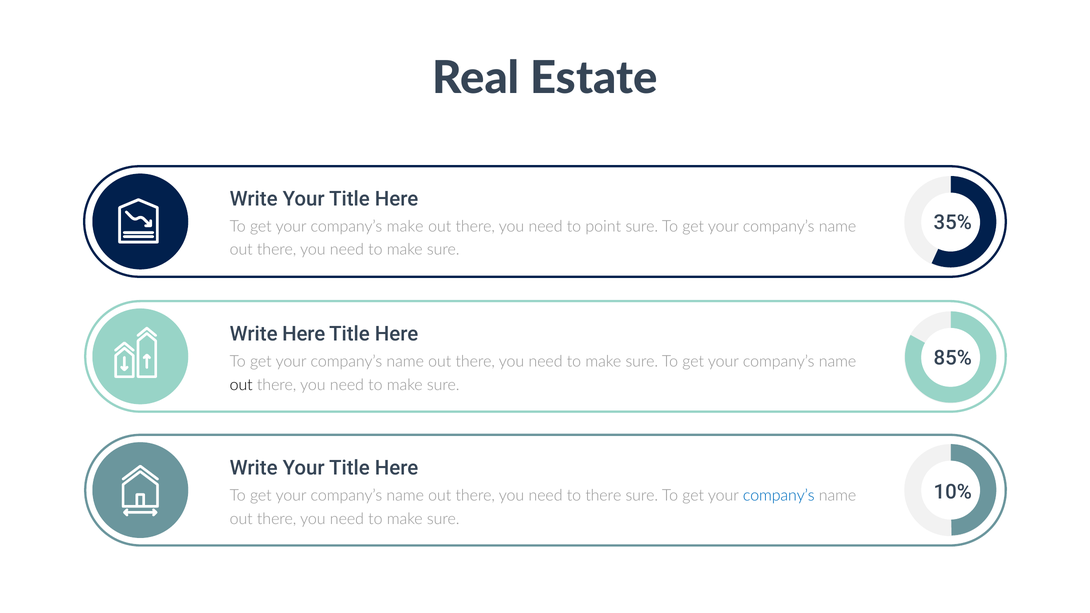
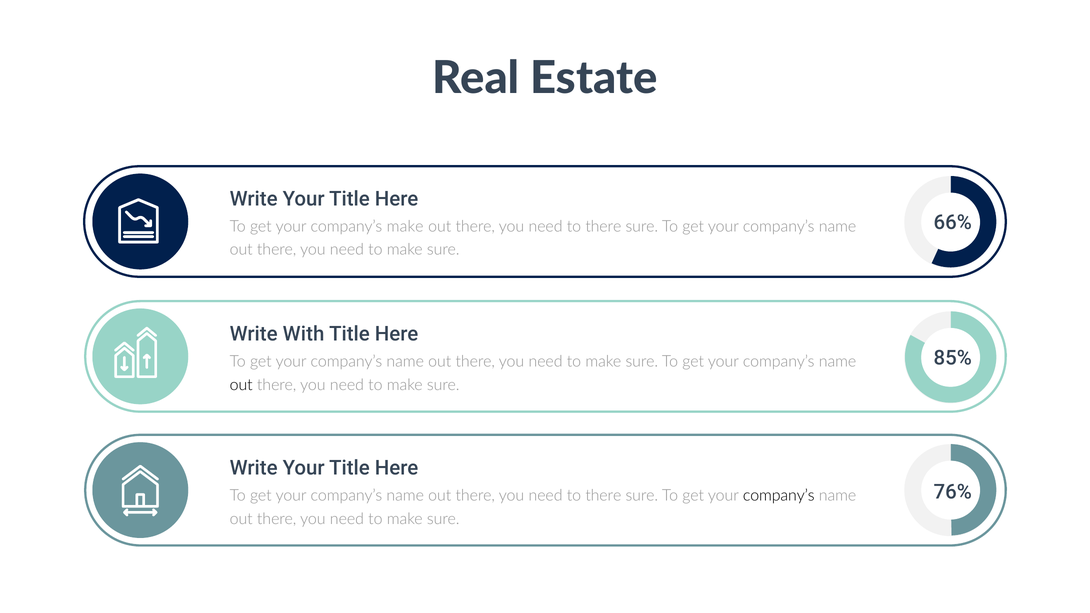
35%: 35% -> 66%
point at (603, 227): point -> there
Write Here: Here -> With
10%: 10% -> 76%
company’s at (779, 496) colour: blue -> black
